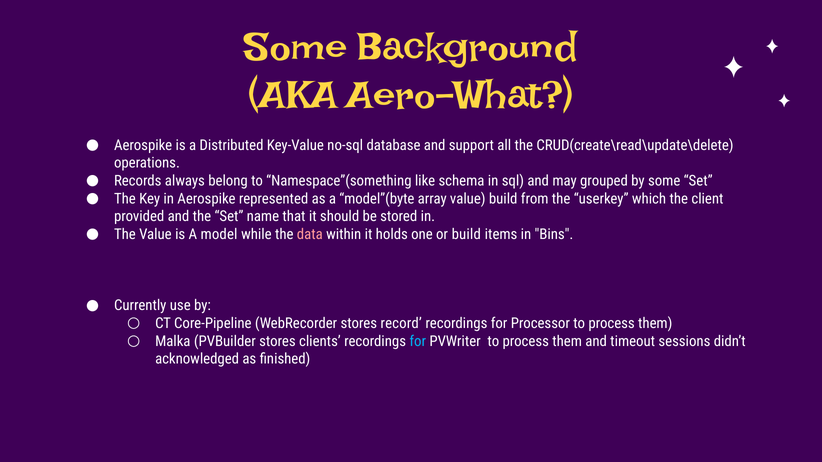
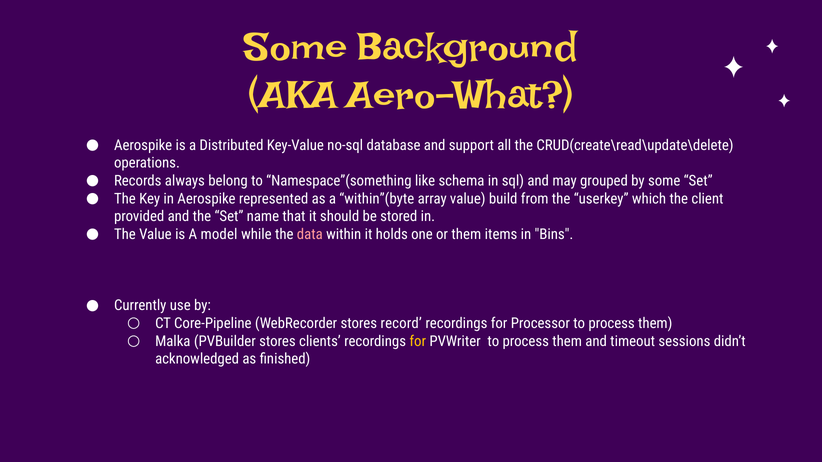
model”(byte: model”(byte -> within”(byte
or build: build -> them
for at (418, 342) colour: light blue -> yellow
